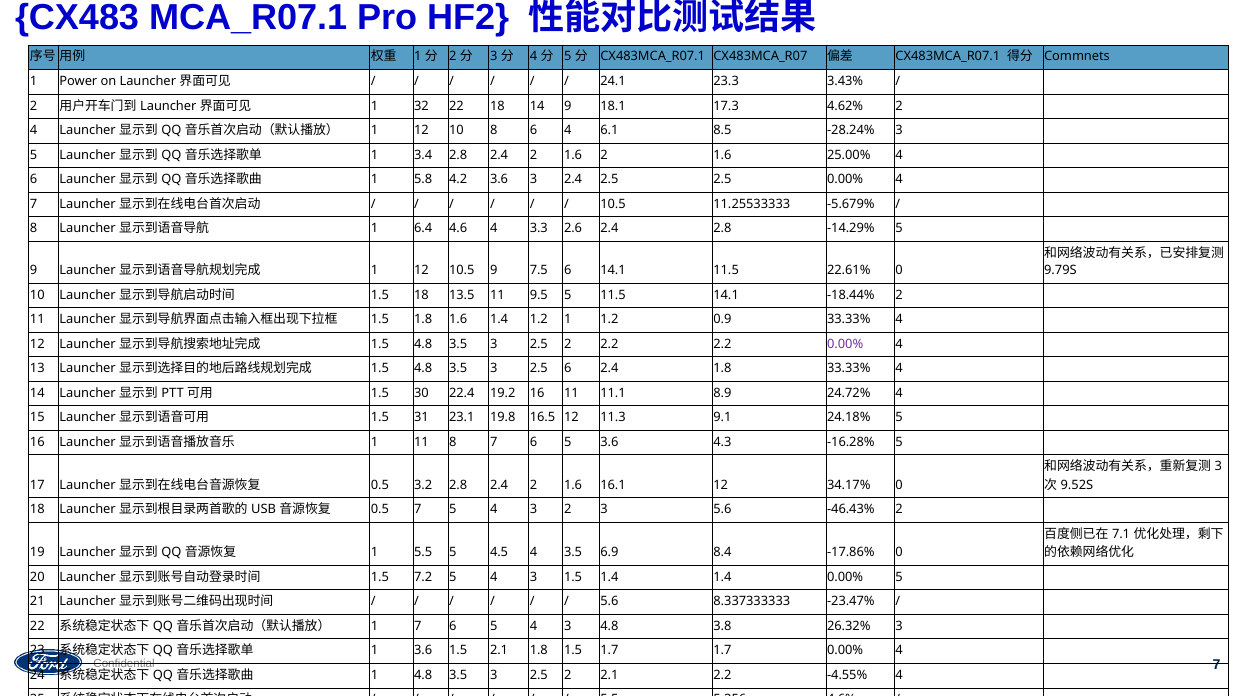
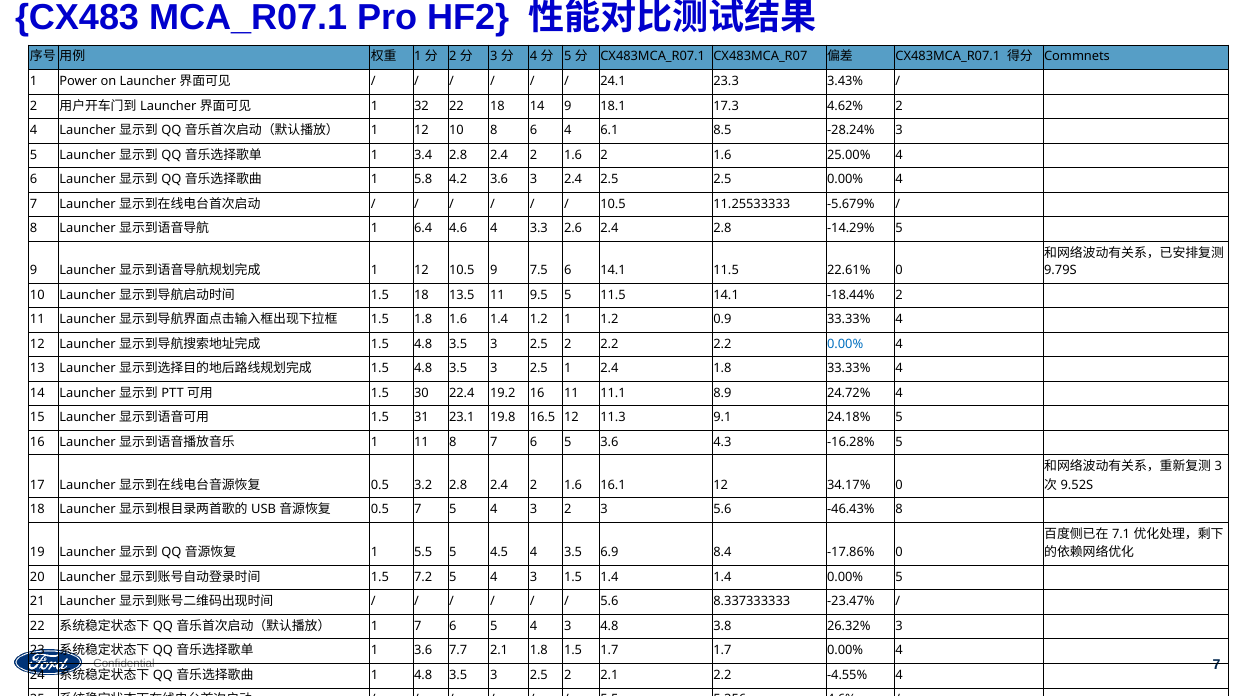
0.00% at (845, 344) colour: purple -> blue
2.5 6: 6 -> 1
-46.43% 2: 2 -> 8
3.6 1.5: 1.5 -> 7.7
